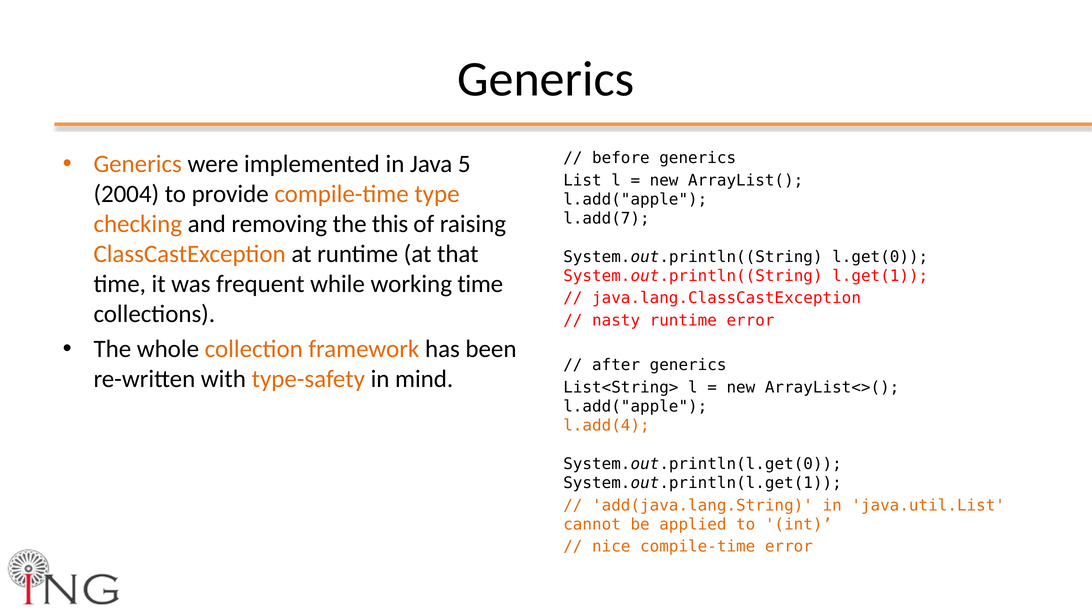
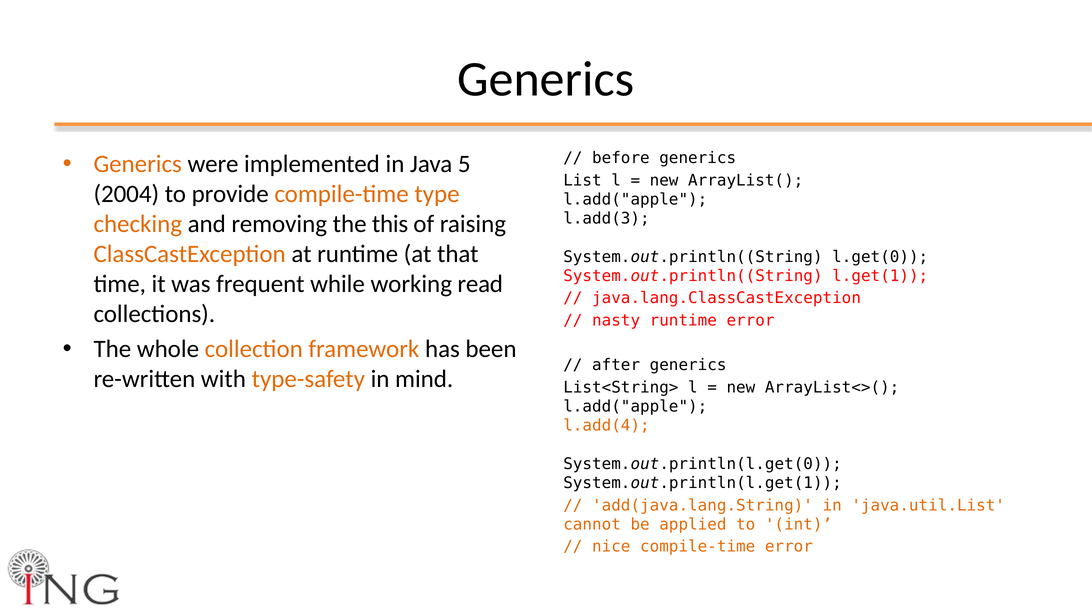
l.add(7: l.add(7 -> l.add(3
working time: time -> read
